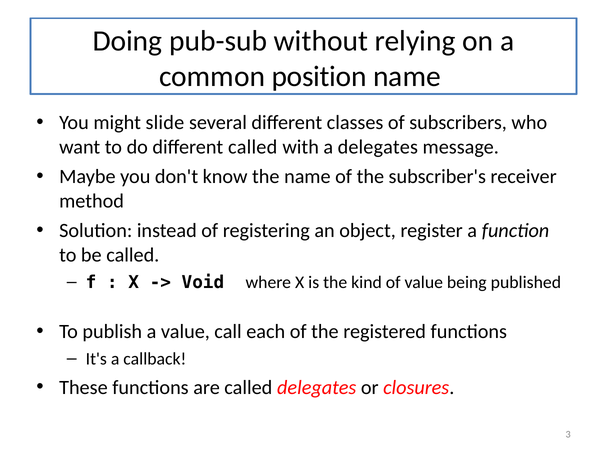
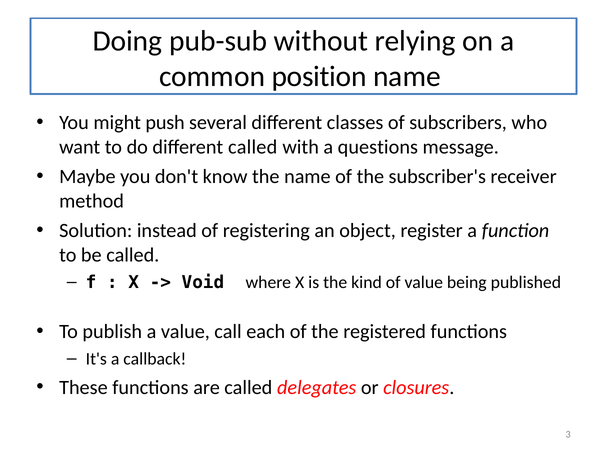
slide: slide -> push
a delegates: delegates -> questions
